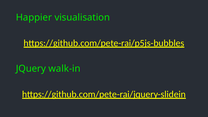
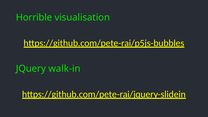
Happier: Happier -> Horrible
